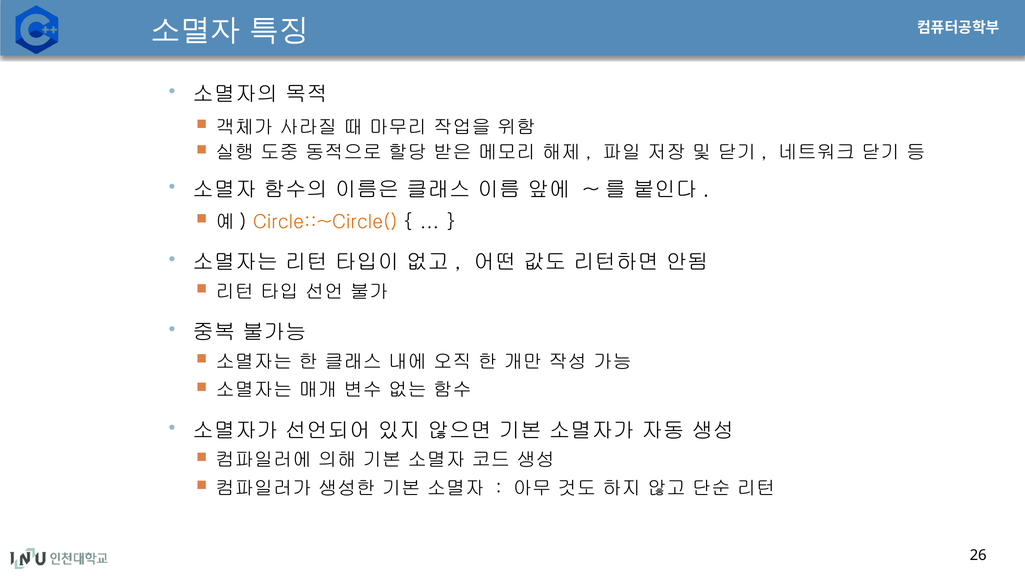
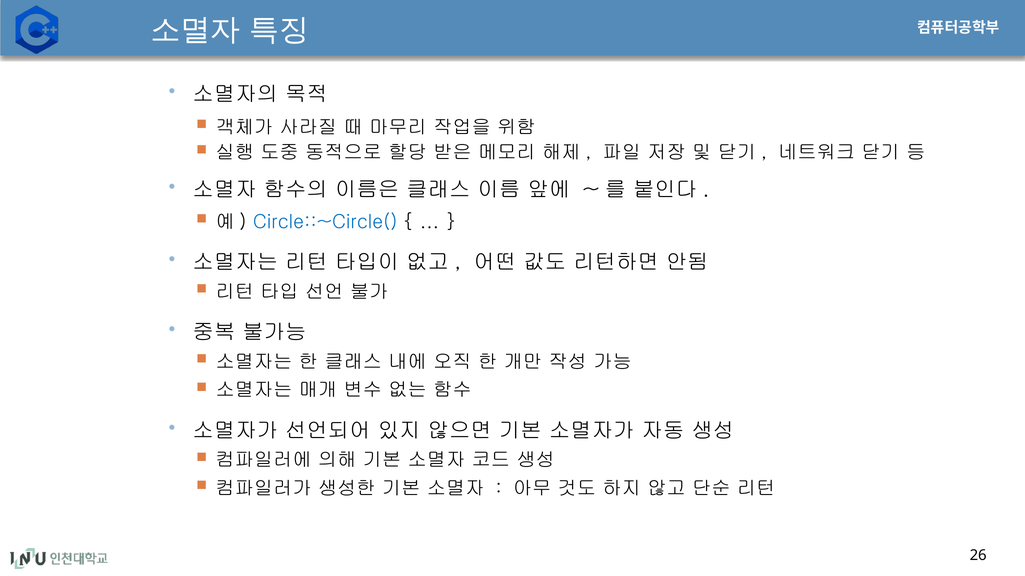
Circle::~Circle( colour: orange -> blue
